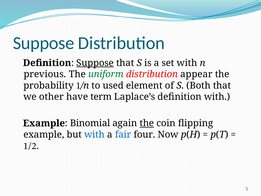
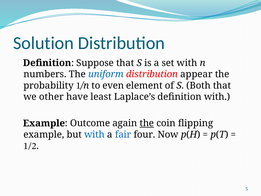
Suppose at (44, 43): Suppose -> Solution
Suppose at (95, 63) underline: present -> none
previous: previous -> numbers
uniform colour: green -> blue
used: used -> even
term: term -> least
Binomial: Binomial -> Outcome
